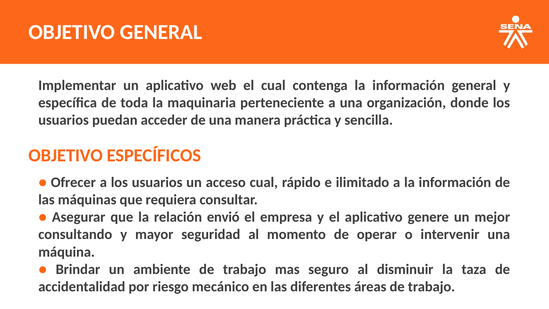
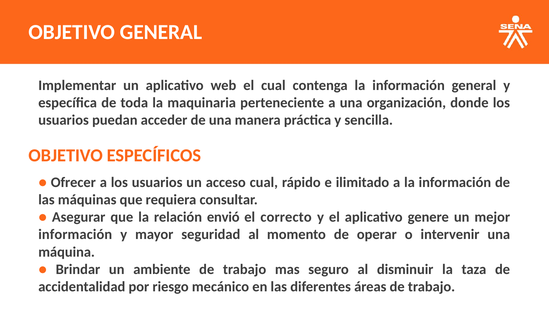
empresa: empresa -> correcto
consultando at (75, 234): consultando -> información
